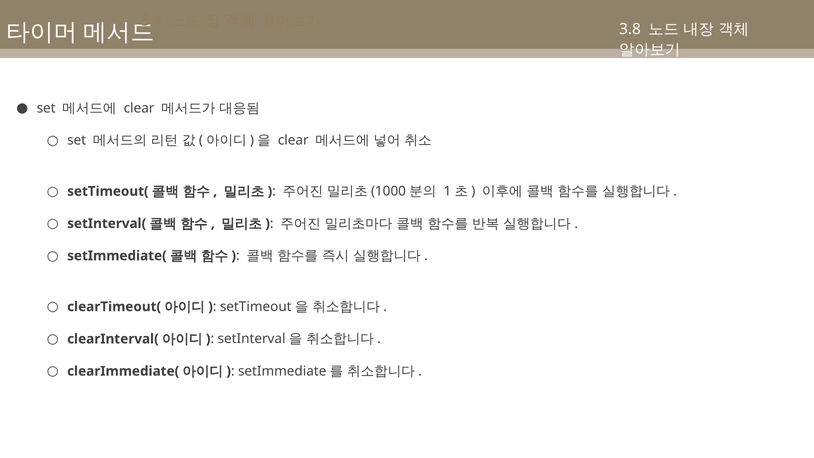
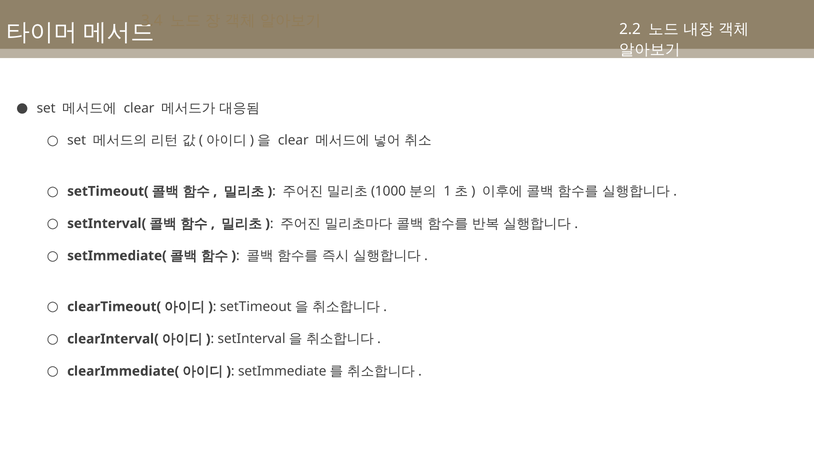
3.8: 3.8 -> 2.2
